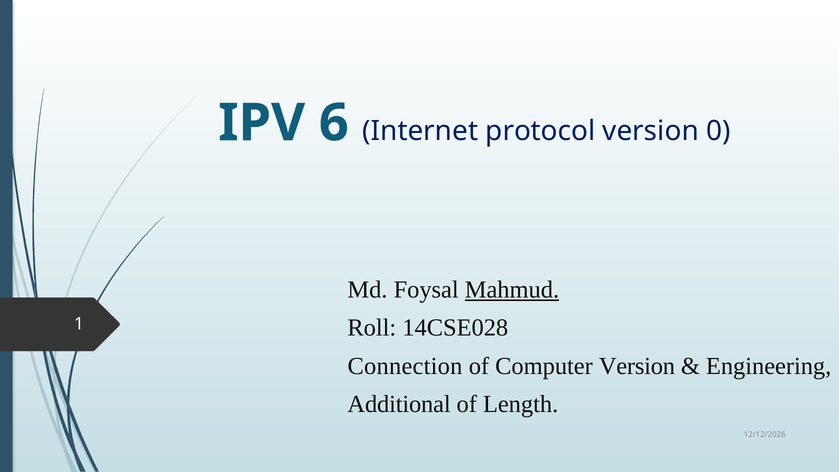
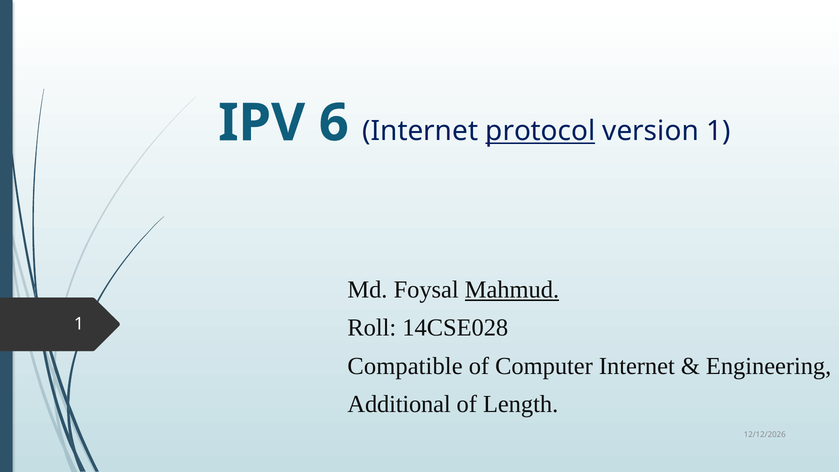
protocol underline: none -> present
version 0: 0 -> 1
Connection: Connection -> Compatible
Computer Version: Version -> Internet
